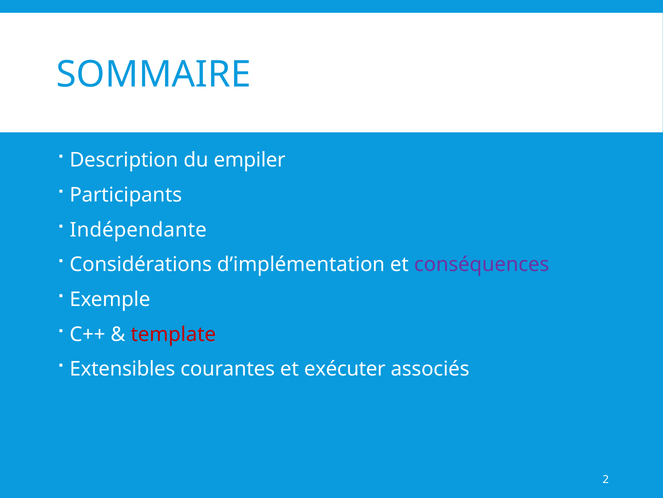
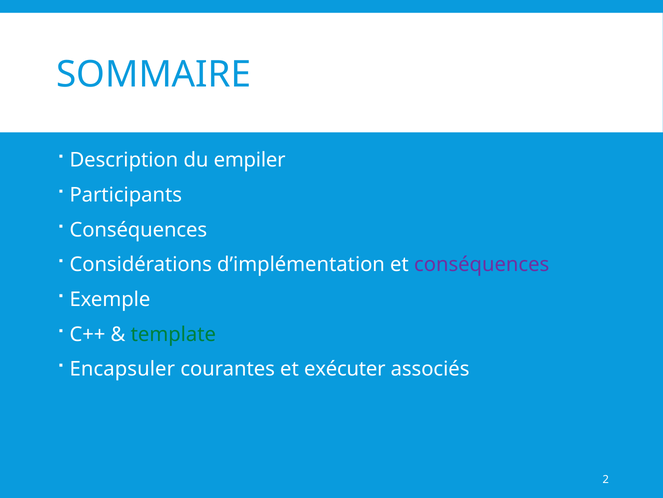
Indépendante at (138, 230): Indépendante -> Conséquences
template colour: red -> green
Extensibles: Extensibles -> Encapsuler
